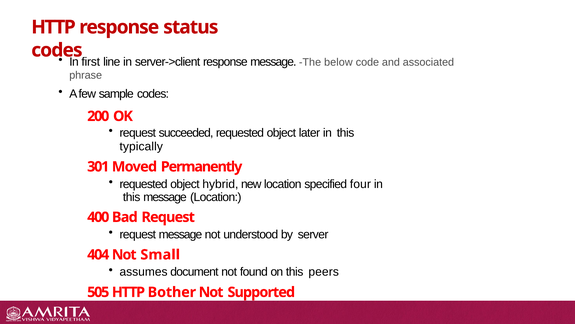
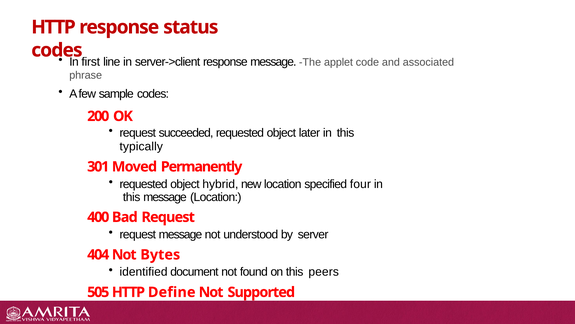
below: below -> applet
Small: Small -> Bytes
assumes: assumes -> identified
Bother: Bother -> Define
